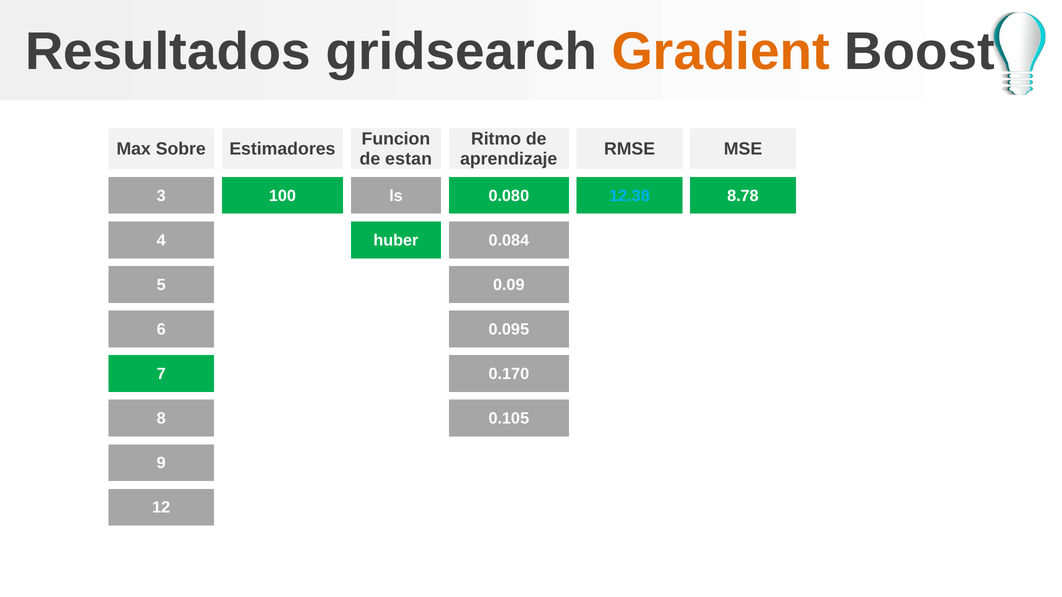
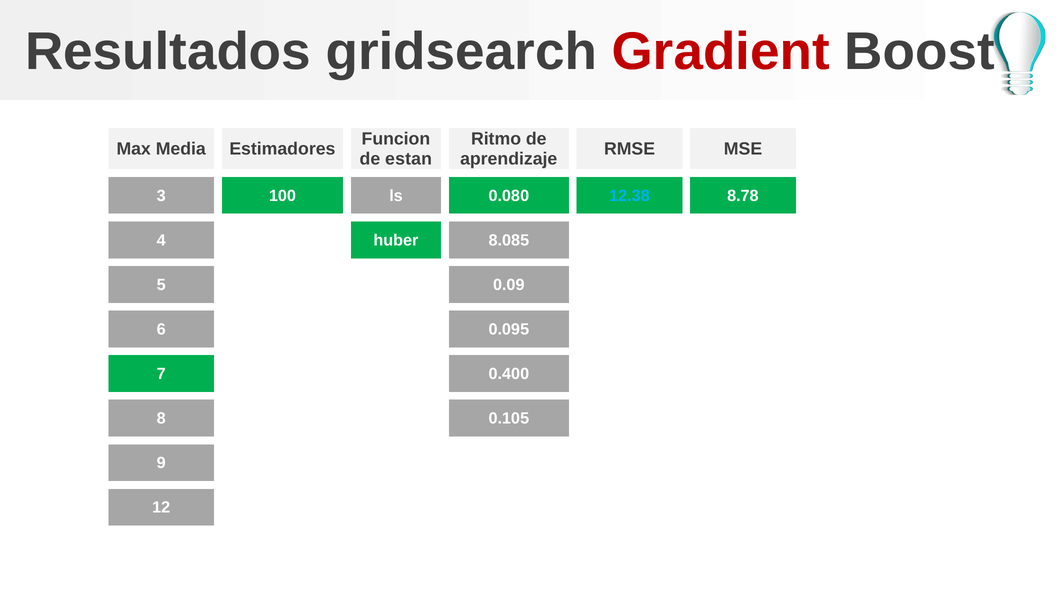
Gradient colour: orange -> red
Sobre: Sobre -> Media
0.084: 0.084 -> 8.085
0.170: 0.170 -> 0.400
